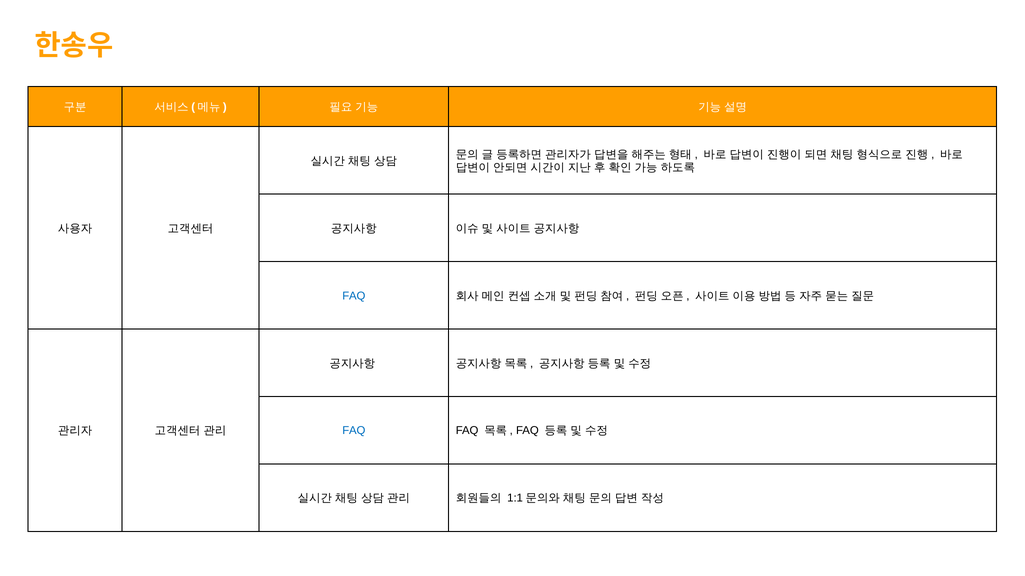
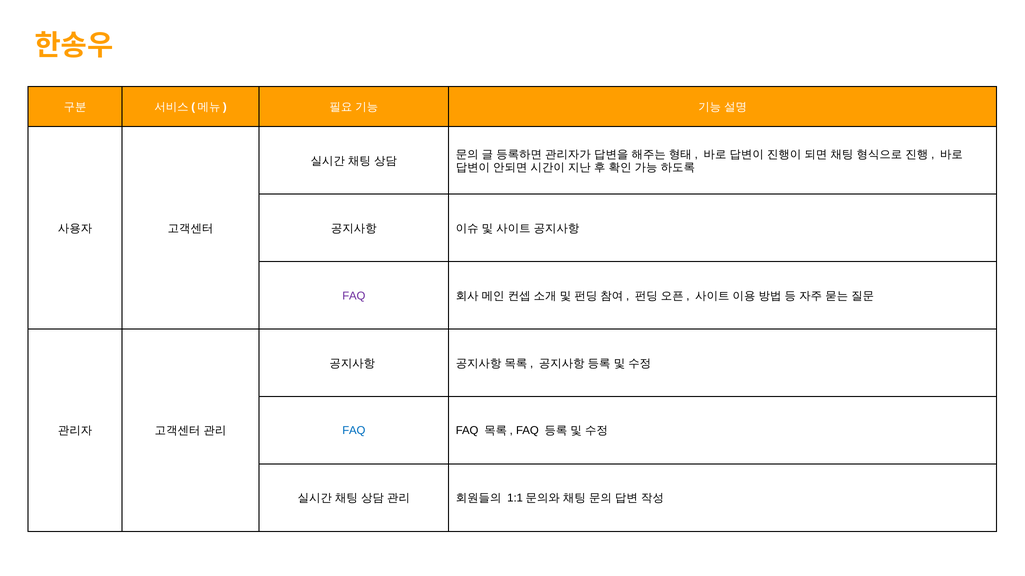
FAQ at (354, 296) colour: blue -> purple
